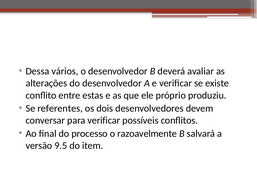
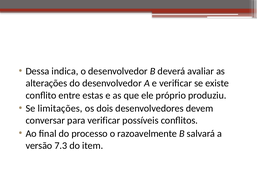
vários: vários -> indica
referentes: referentes -> limitações
9.5: 9.5 -> 7.3
